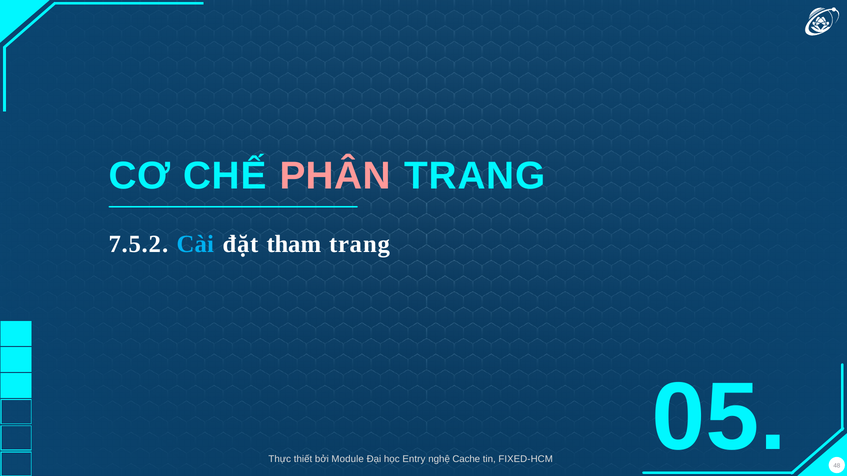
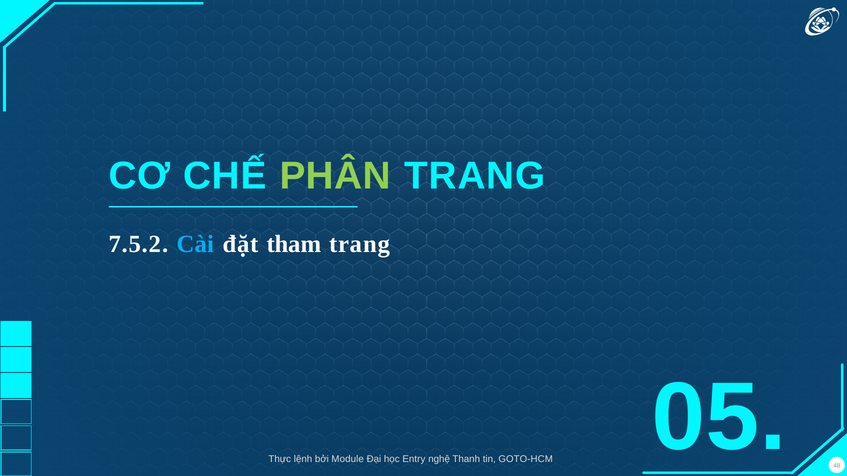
PHÂN colour: pink -> light green
thiết: thiết -> lệnh
Cache: Cache -> Thanh
FIXED-HCM: FIXED-HCM -> GOTO-HCM
